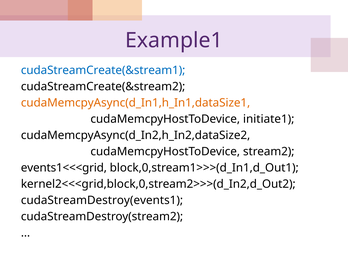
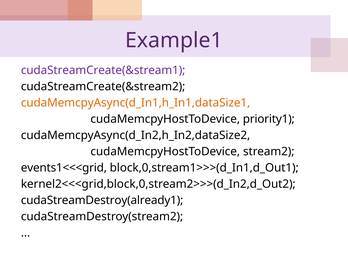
cudaStreamCreate(&stream1 colour: blue -> purple
initiate1: initiate1 -> priority1
cudaStreamDestroy(events1: cudaStreamDestroy(events1 -> cudaStreamDestroy(already1
